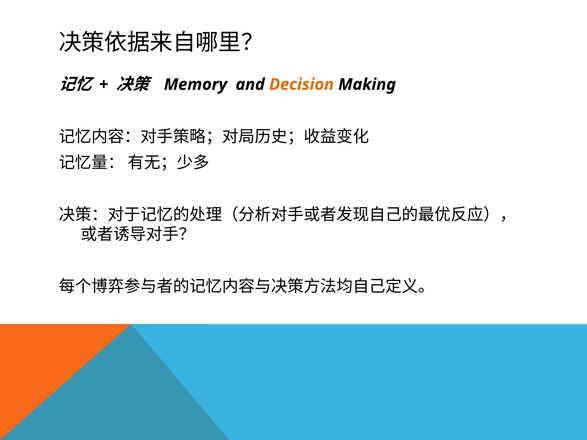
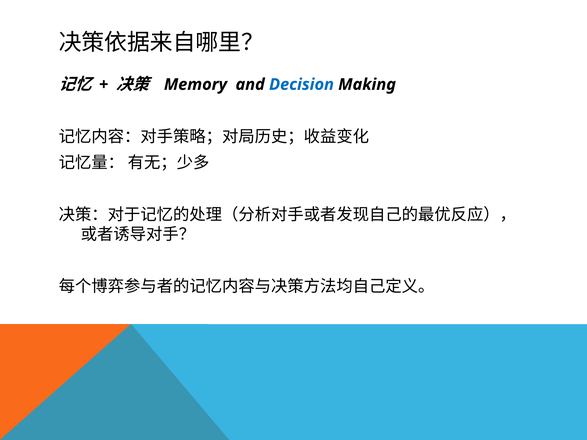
Decision colour: orange -> blue
